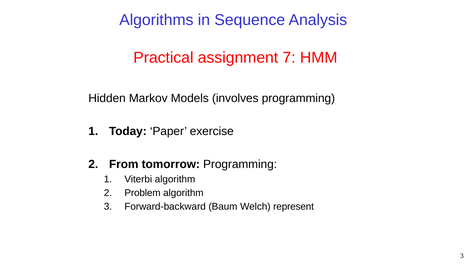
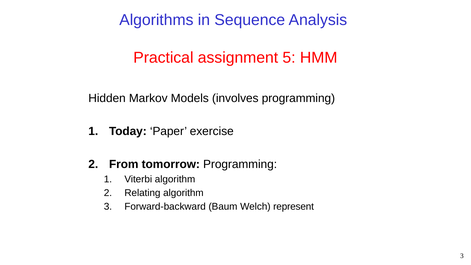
7: 7 -> 5
Problem: Problem -> Relating
